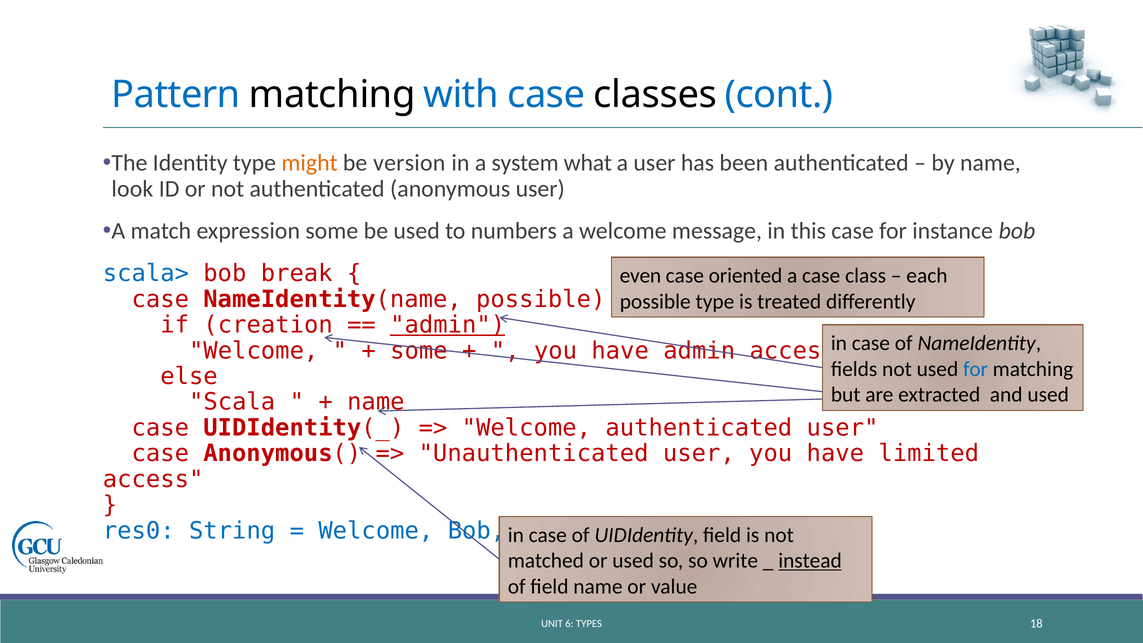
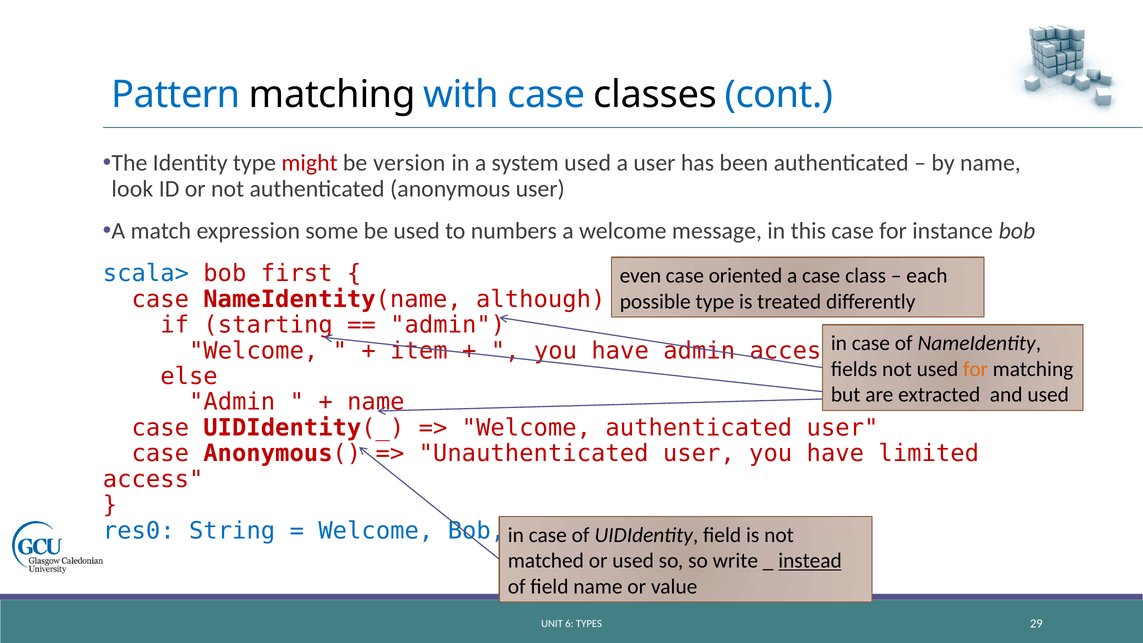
might colour: orange -> red
system what: what -> used
break: break -> first
NameIdentity(name possible: possible -> although
creation: creation -> starting
admin at (448, 325) underline: present -> none
some at (419, 351): some -> item
for at (976, 369) colour: blue -> orange
Scala at (232, 402): Scala -> Admin
18: 18 -> 29
